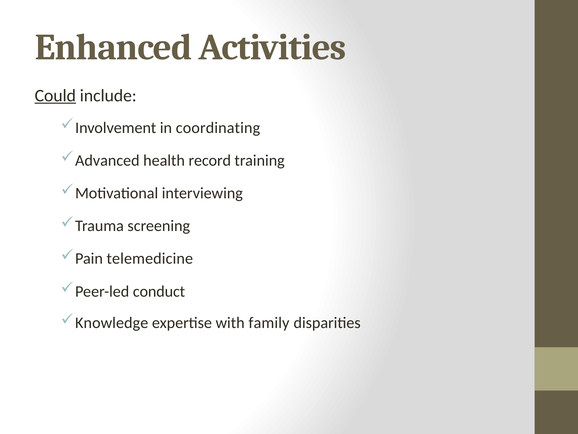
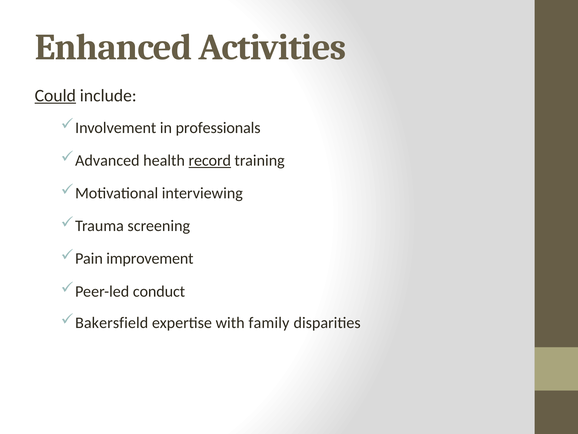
coordinating: coordinating -> professionals
record underline: none -> present
telemedicine: telemedicine -> improvement
Knowledge: Knowledge -> Bakersfield
